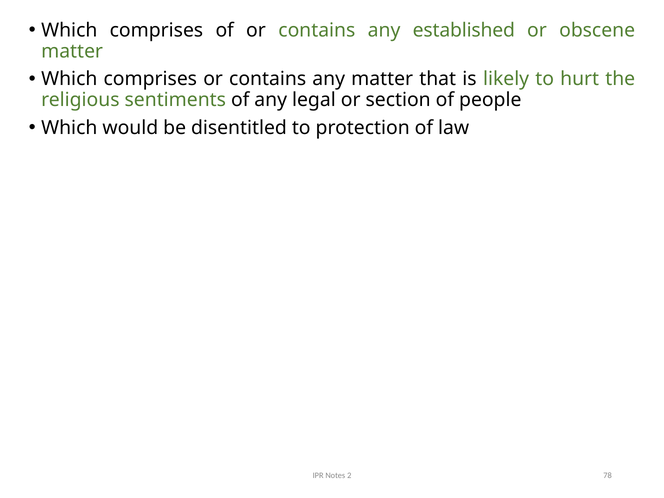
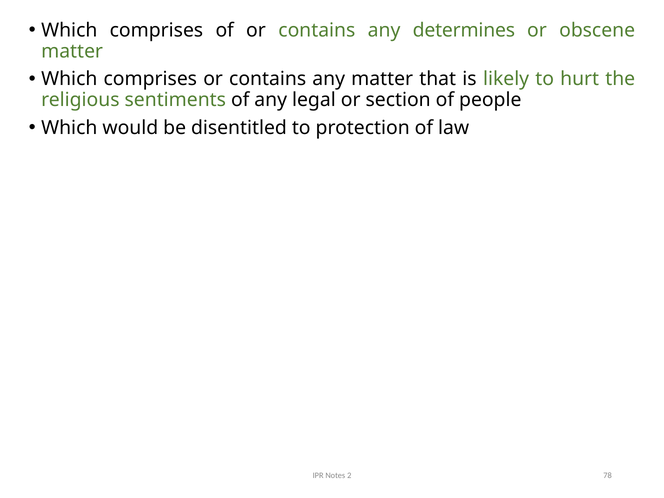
established: established -> determines
